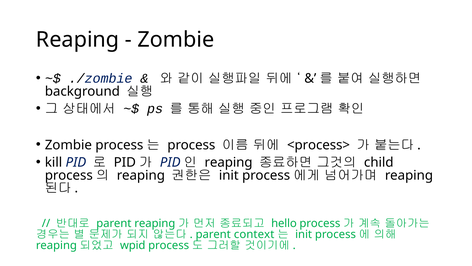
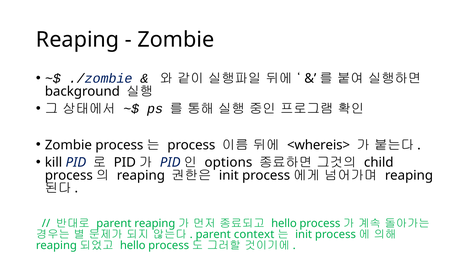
<process>: <process> -> <whereis>
reaping at (229, 162): reaping -> options
wpid at (133, 245): wpid -> hello
